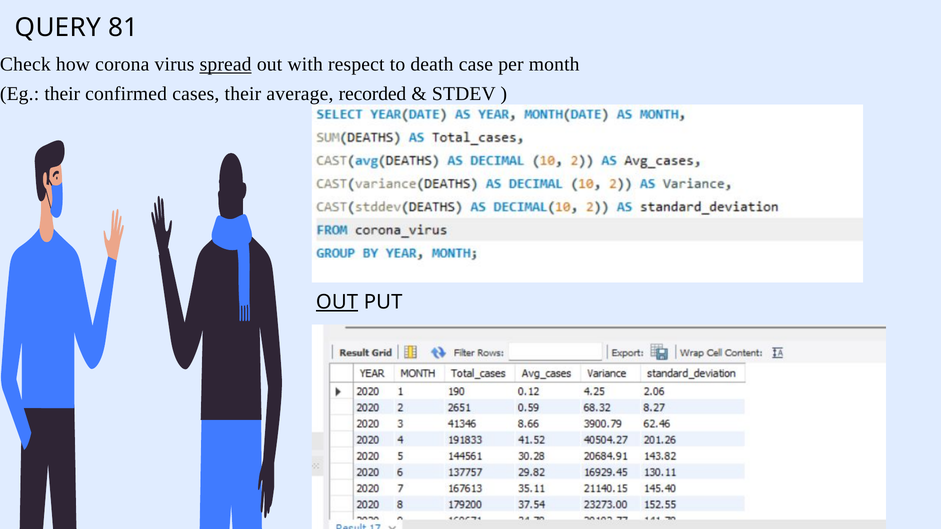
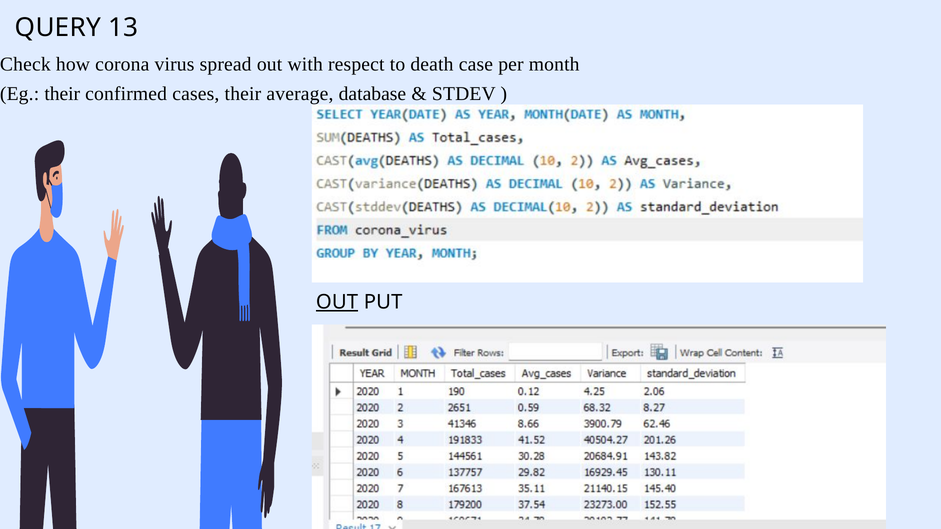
81: 81 -> 13
spread underline: present -> none
recorded: recorded -> database
